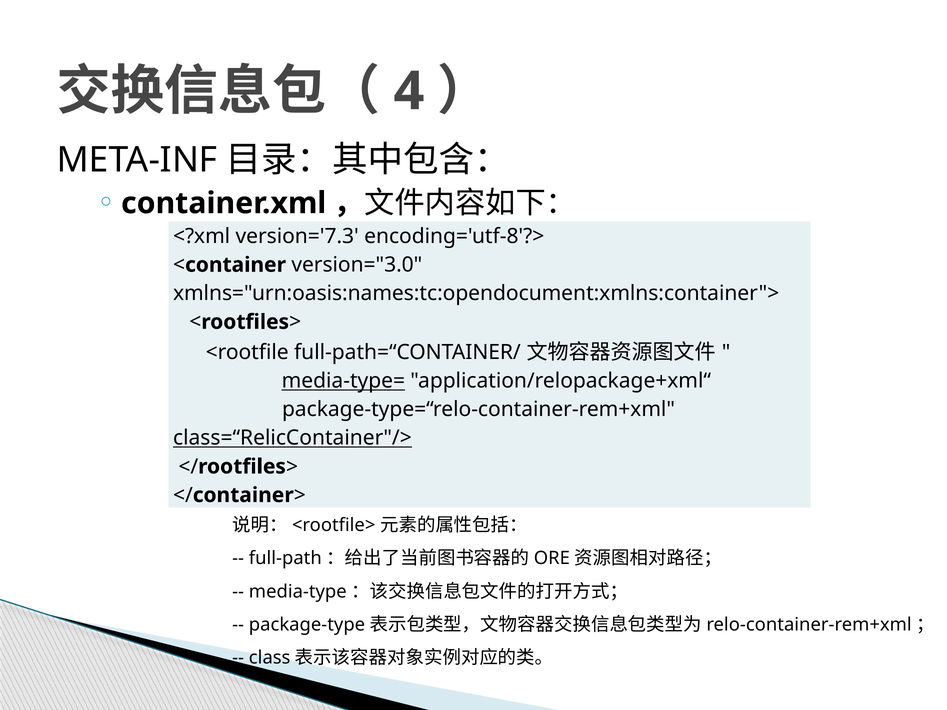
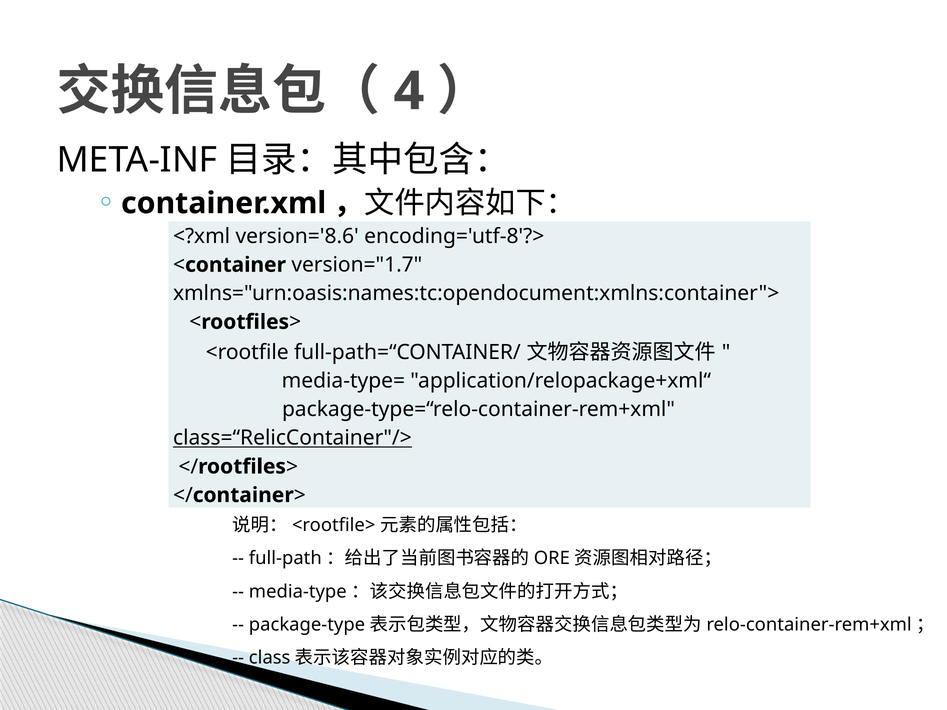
version='7.3: version='7.3 -> version='8.6
version="3.0: version="3.0 -> version="1.7
media-type= underline: present -> none
